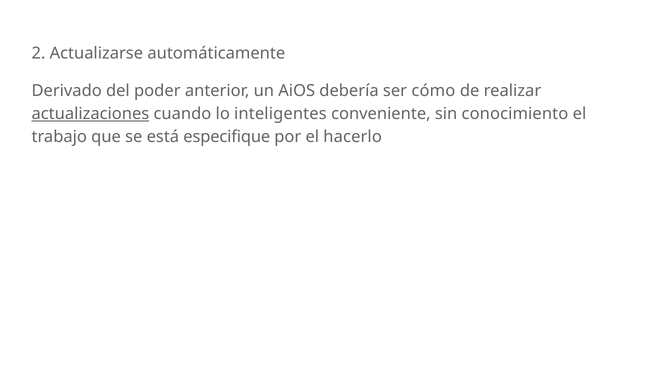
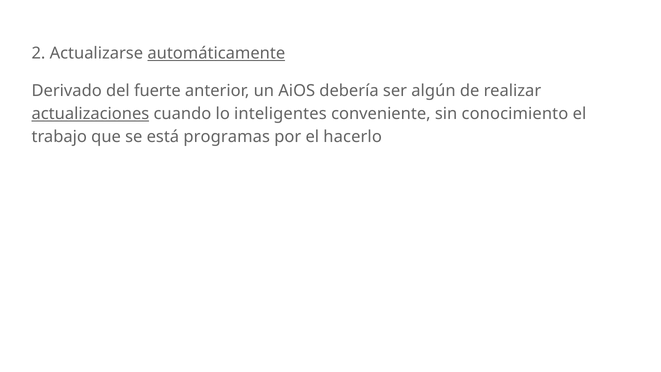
automáticamente underline: none -> present
poder: poder -> fuerte
cómo: cómo -> algún
especifique: especifique -> programas
